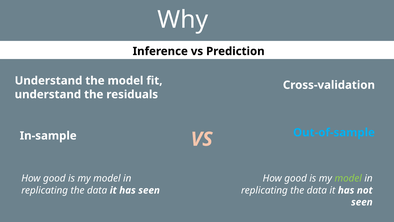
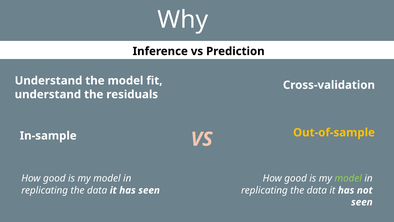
Out-of-sample colour: light blue -> yellow
